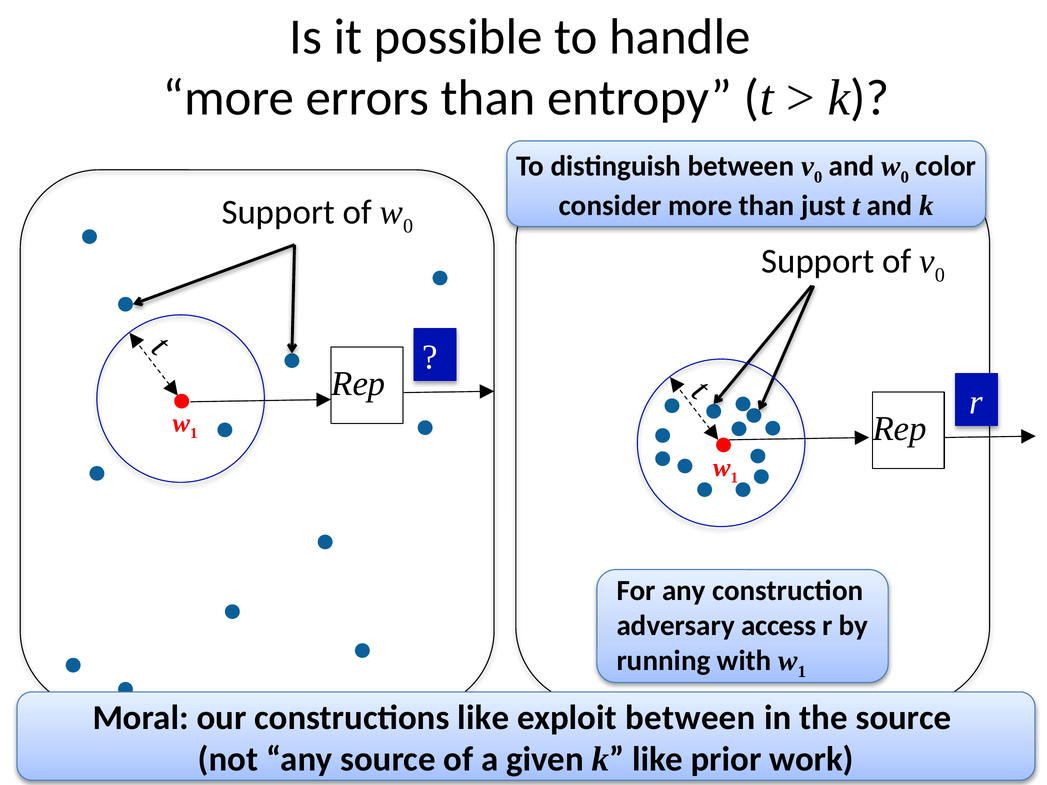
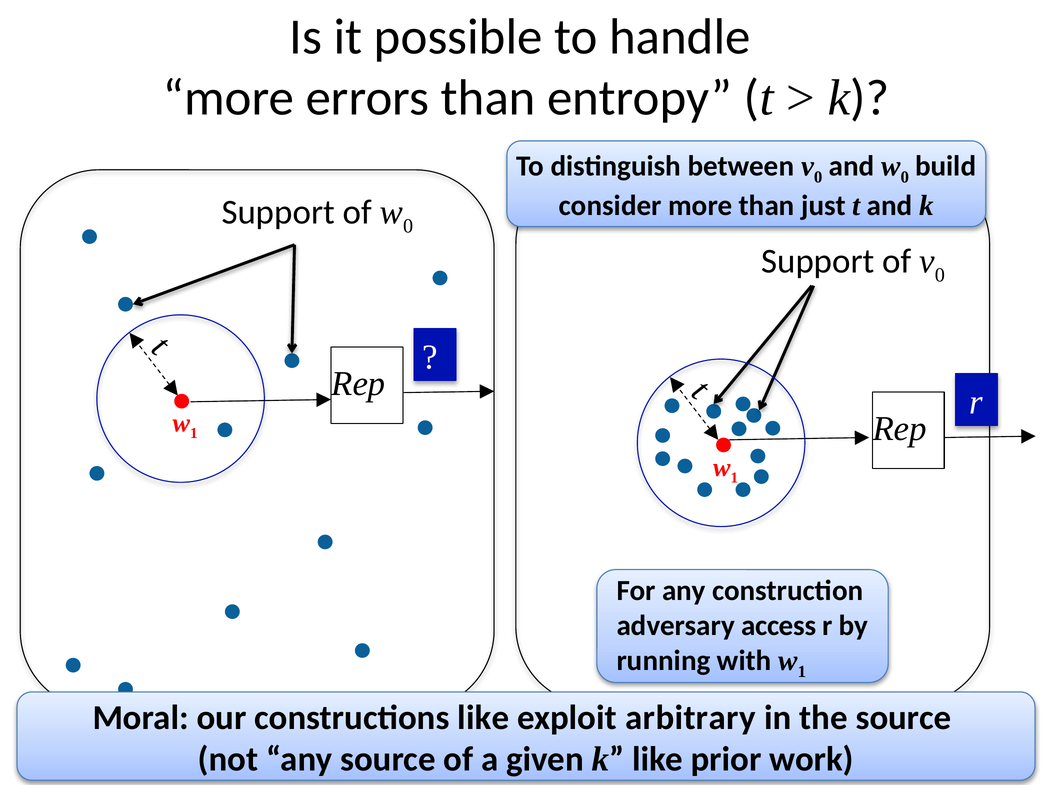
color: color -> build
exploit between: between -> arbitrary
